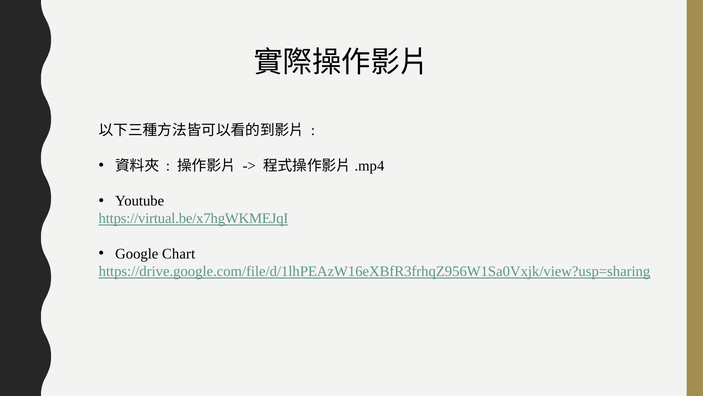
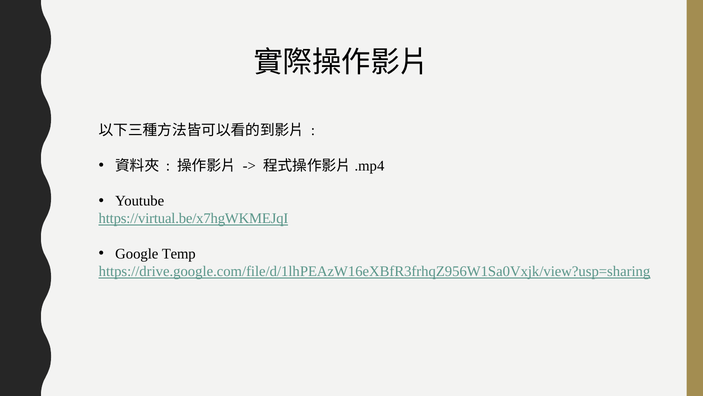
Chart: Chart -> Temp
